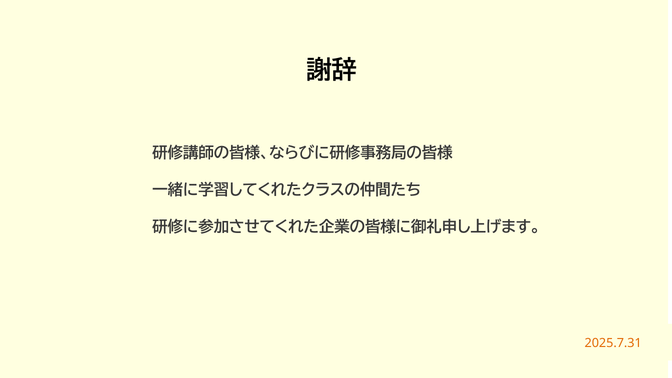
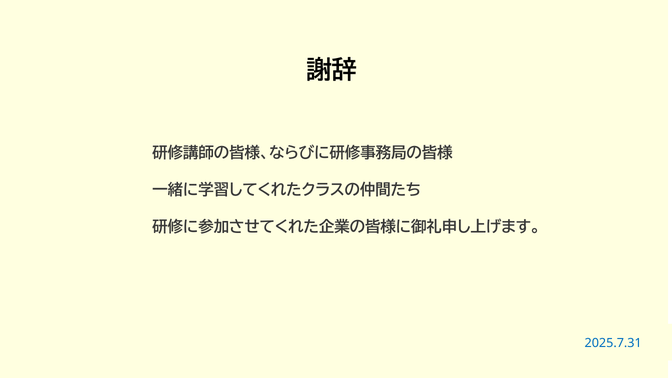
2025.7.31 colour: orange -> blue
